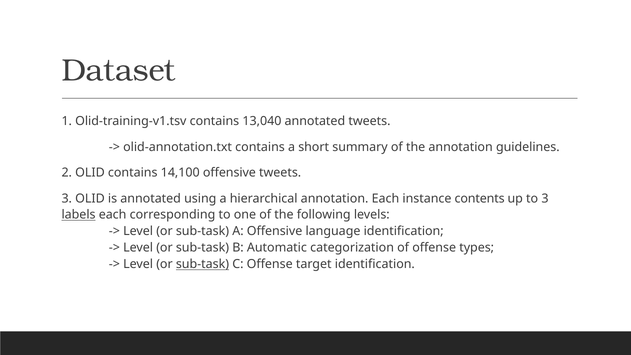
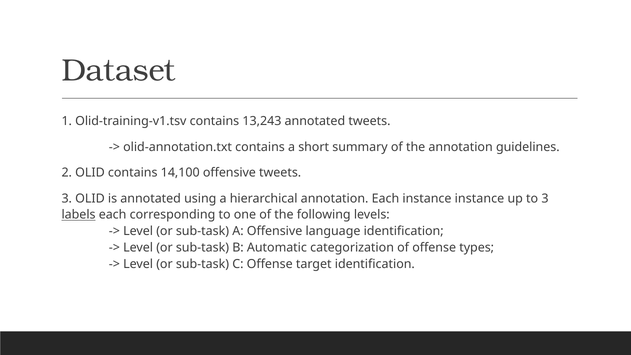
13,040: 13,040 -> 13,243
instance contents: contents -> instance
sub-task at (202, 264) underline: present -> none
